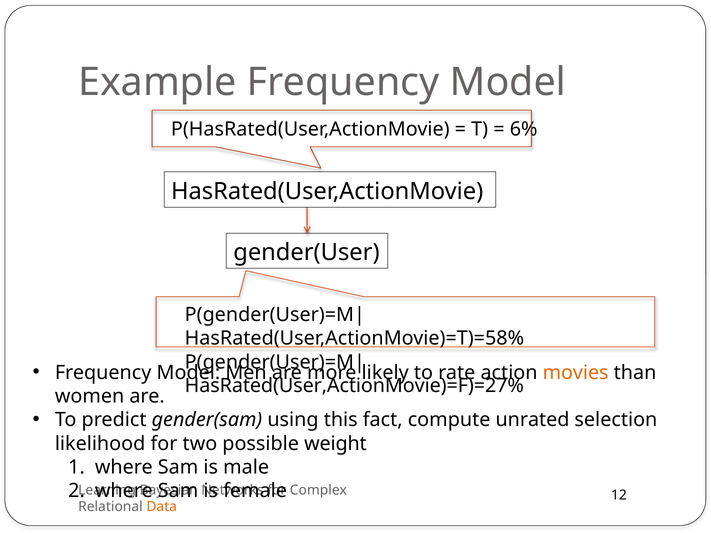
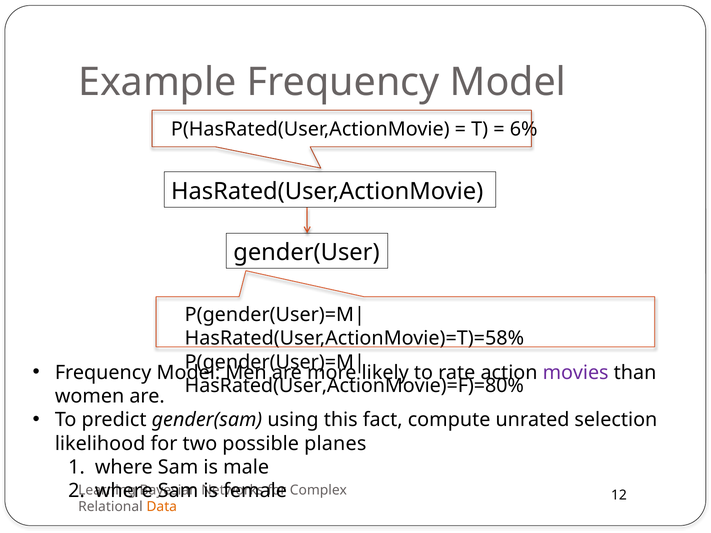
movies colour: orange -> purple
HasRated(User,ActionMovie)=F)=27%: HasRated(User,ActionMovie)=F)=27% -> HasRated(User,ActionMovie)=F)=80%
weight: weight -> planes
